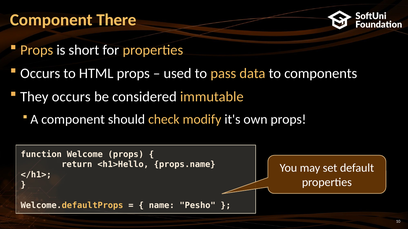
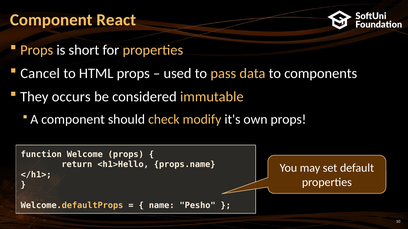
There: There -> React
Occurs at (40, 74): Occurs -> Cancel
